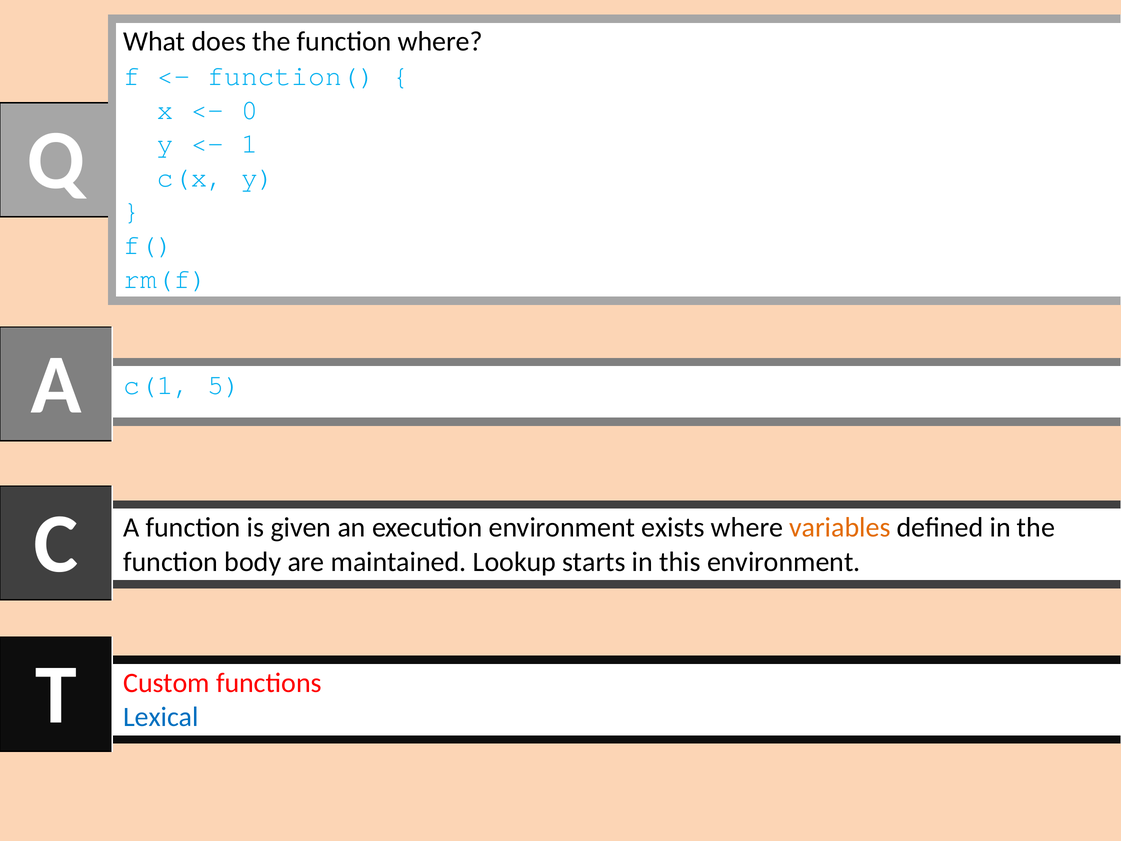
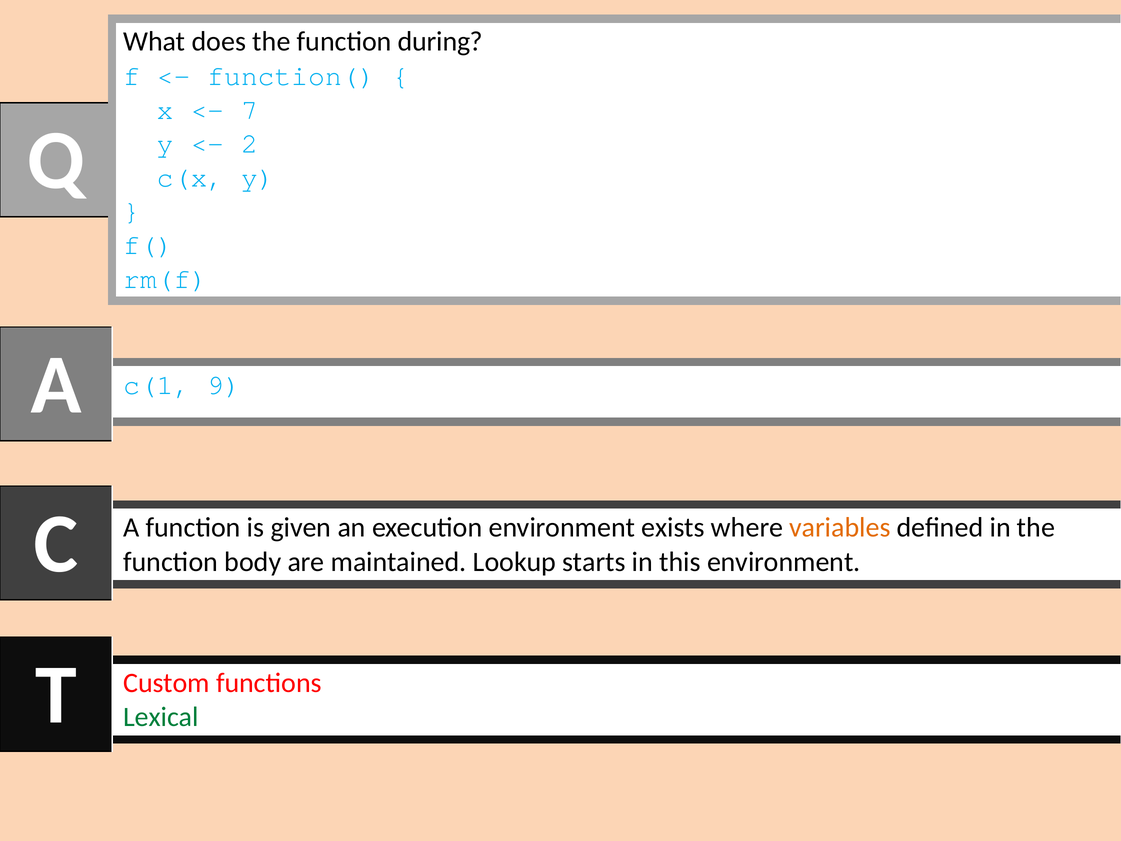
function where: where -> during
0: 0 -> 7
1: 1 -> 2
5: 5 -> 9
Lexical colour: blue -> green
